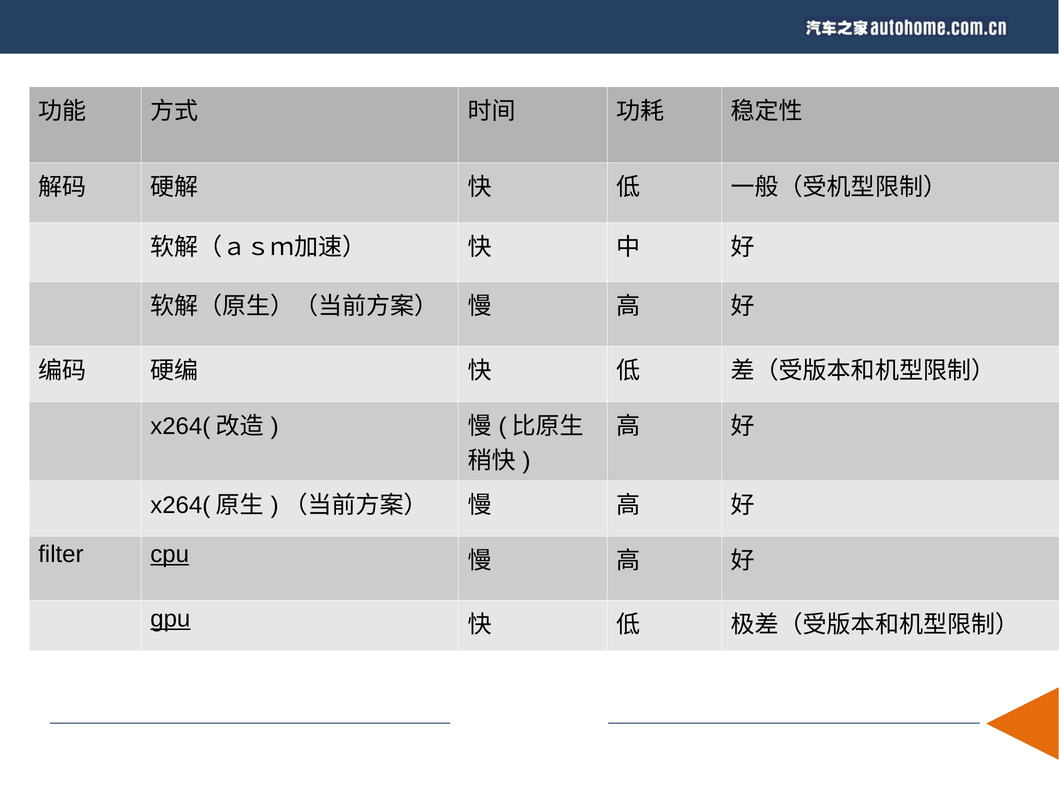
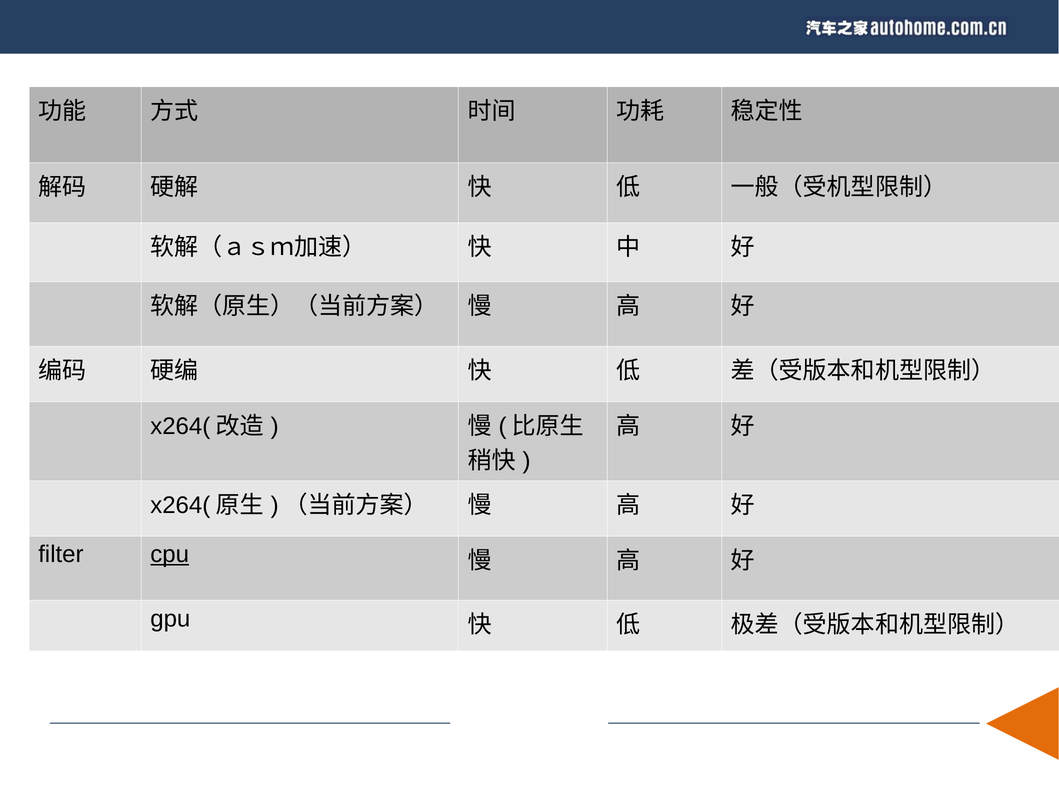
gpu underline: present -> none
